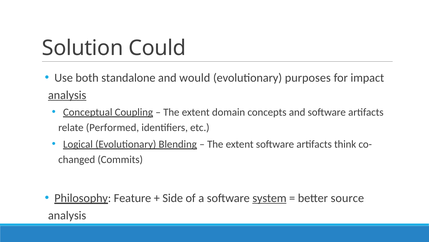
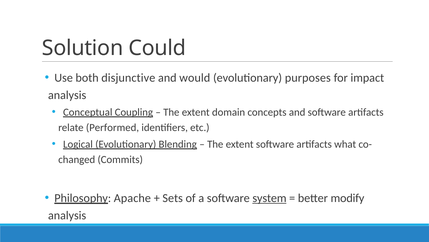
standalone: standalone -> disjunctive
analysis at (67, 95) underline: present -> none
think: think -> what
Feature: Feature -> Apache
Side: Side -> Sets
source: source -> modify
